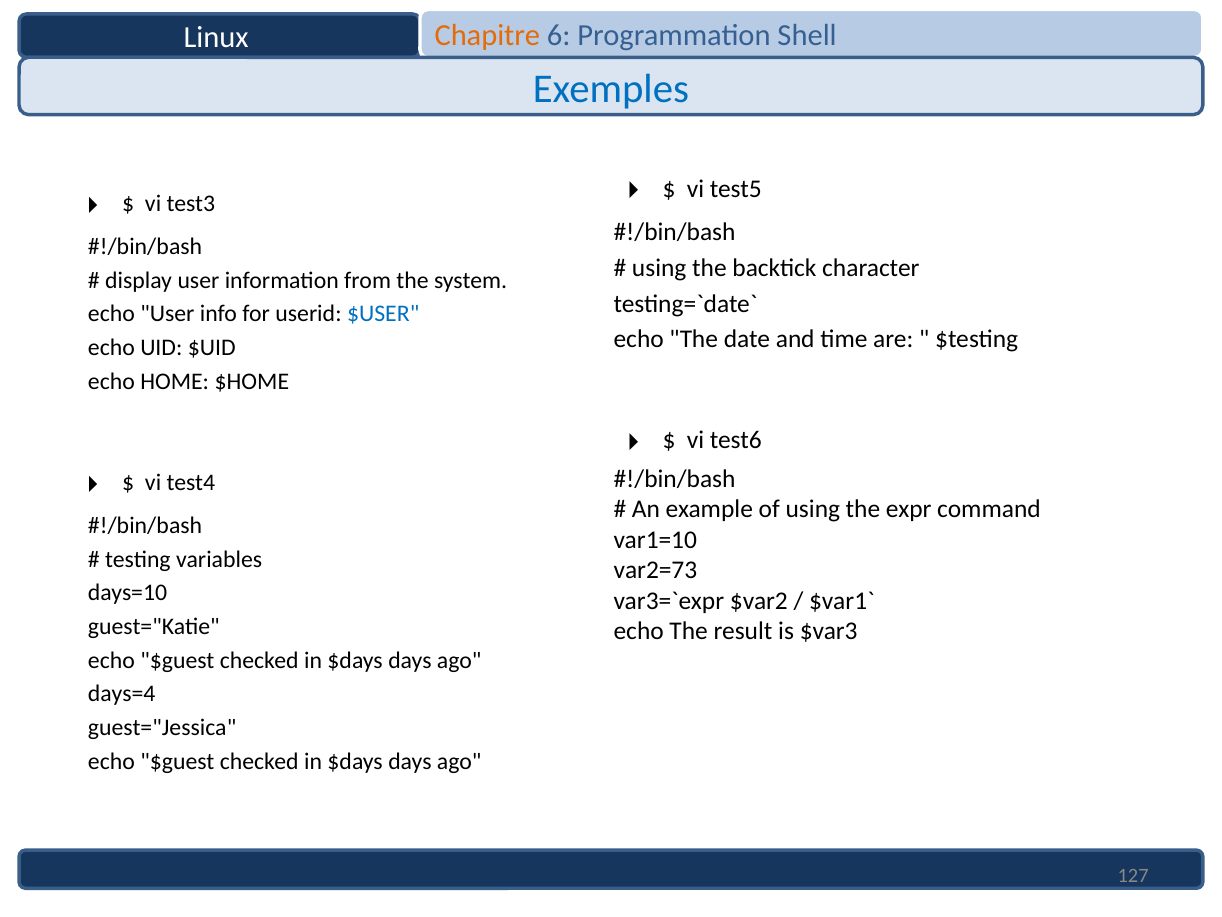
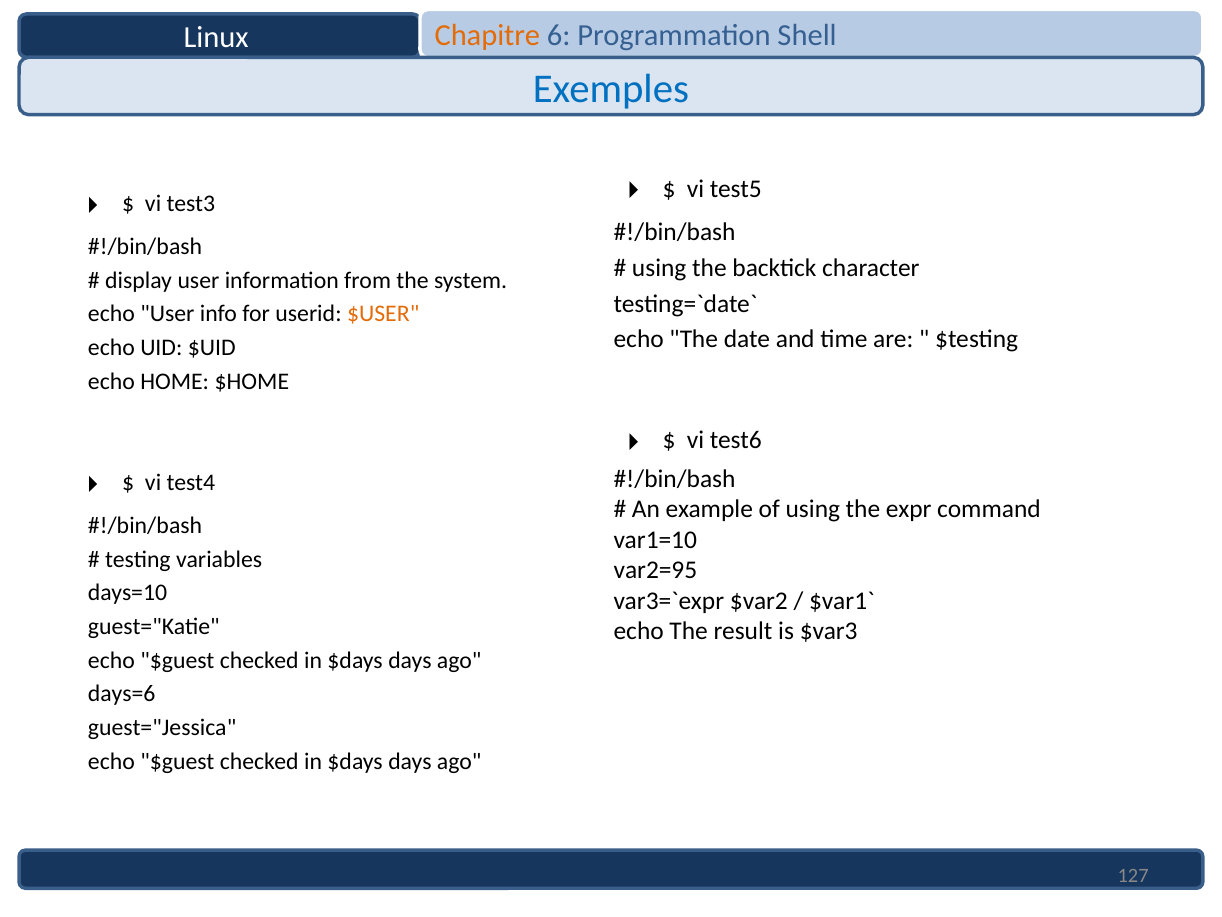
$USER colour: blue -> orange
var2=73: var2=73 -> var2=95
days=4: days=4 -> days=6
